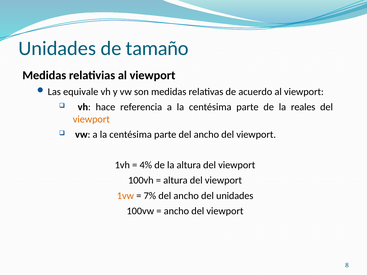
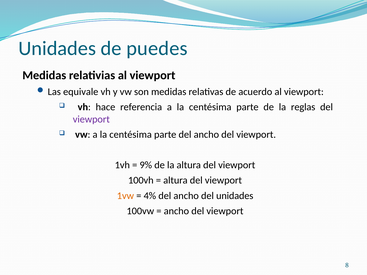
tamaño: tamaño -> puedes
reales: reales -> reglas
viewport at (91, 119) colour: orange -> purple
4%: 4% -> 9%
7%: 7% -> 4%
